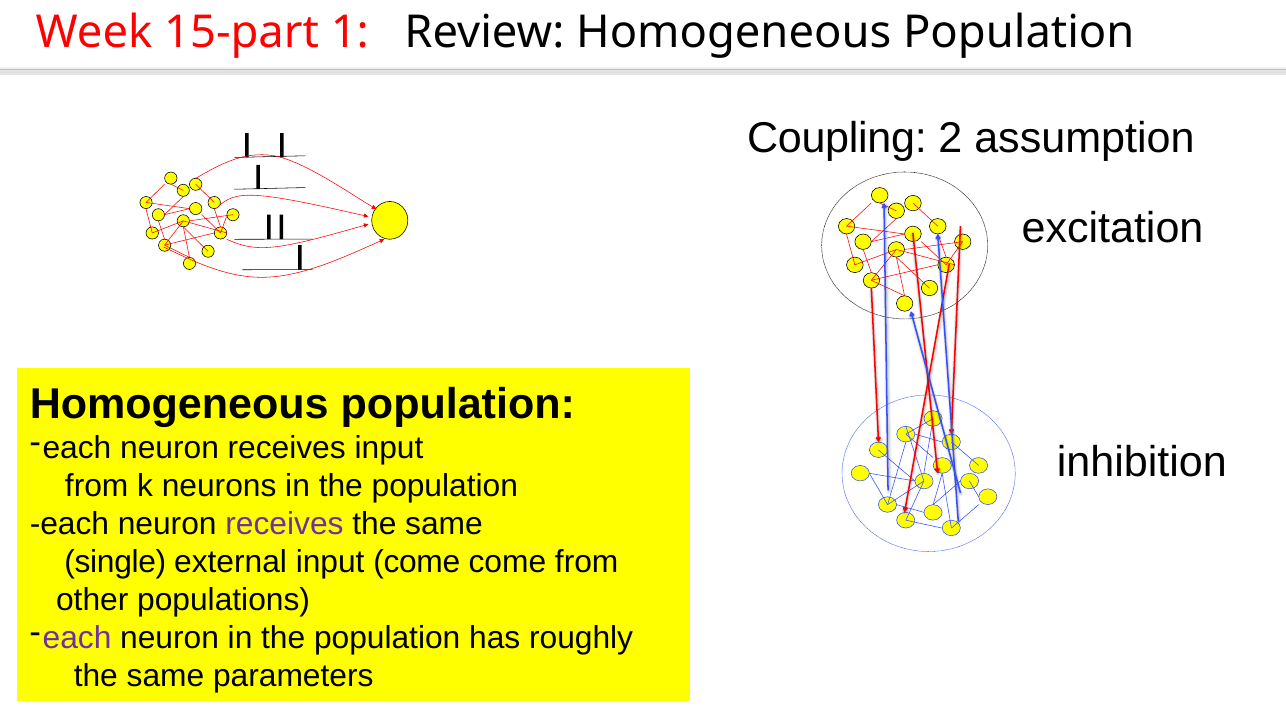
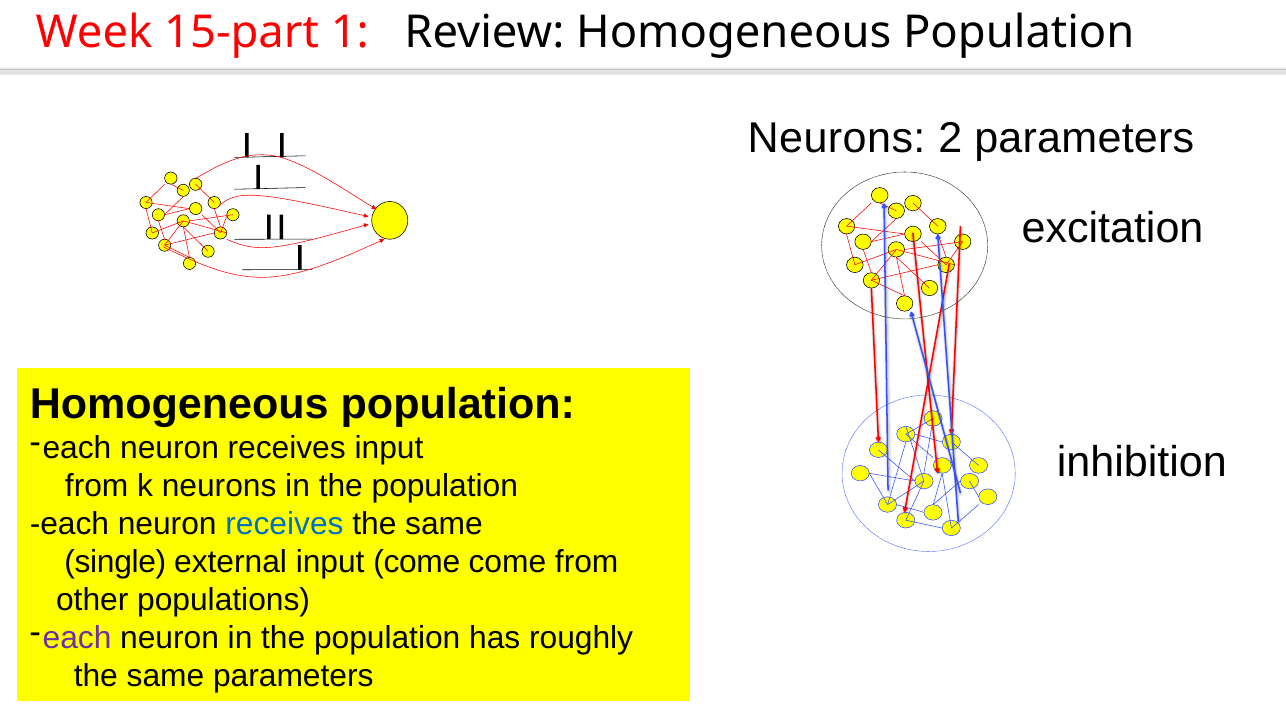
Coupling at (837, 139): Coupling -> Neurons
2 assumption: assumption -> parameters
receives at (284, 524) colour: purple -> blue
